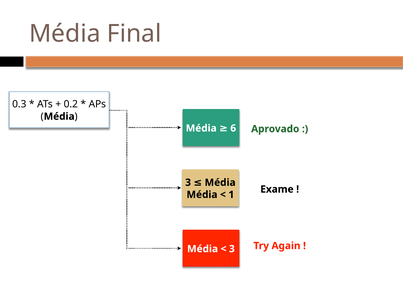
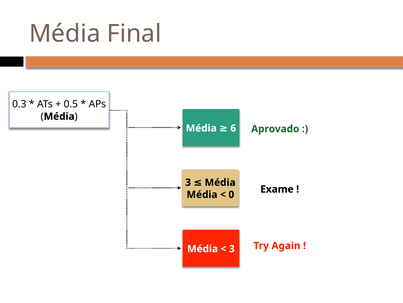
0.2: 0.2 -> 0.5
1: 1 -> 0
